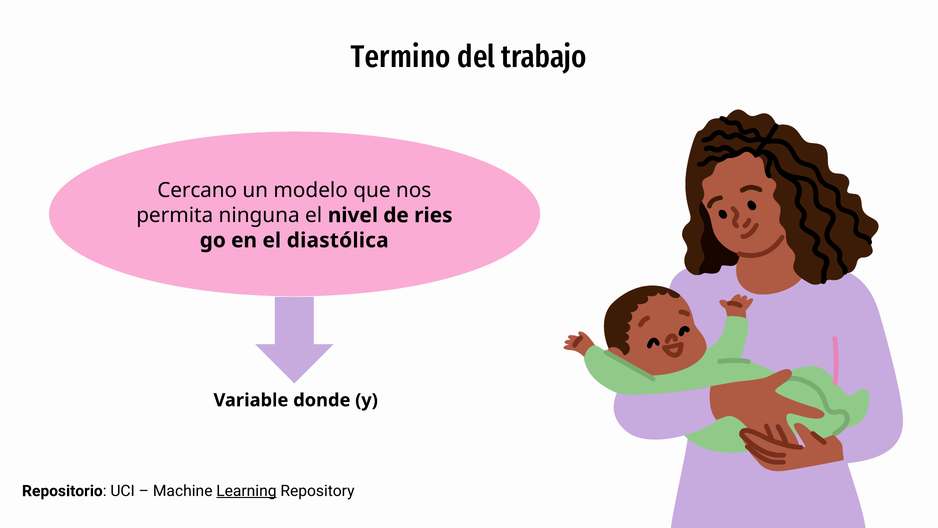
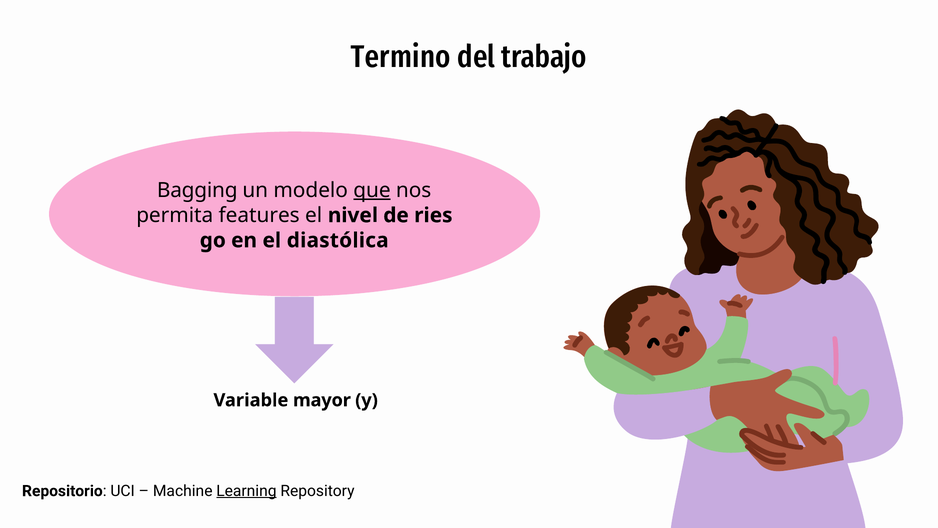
Cercano: Cercano -> Bagging
que underline: none -> present
ninguna: ninguna -> features
donde: donde -> mayor
